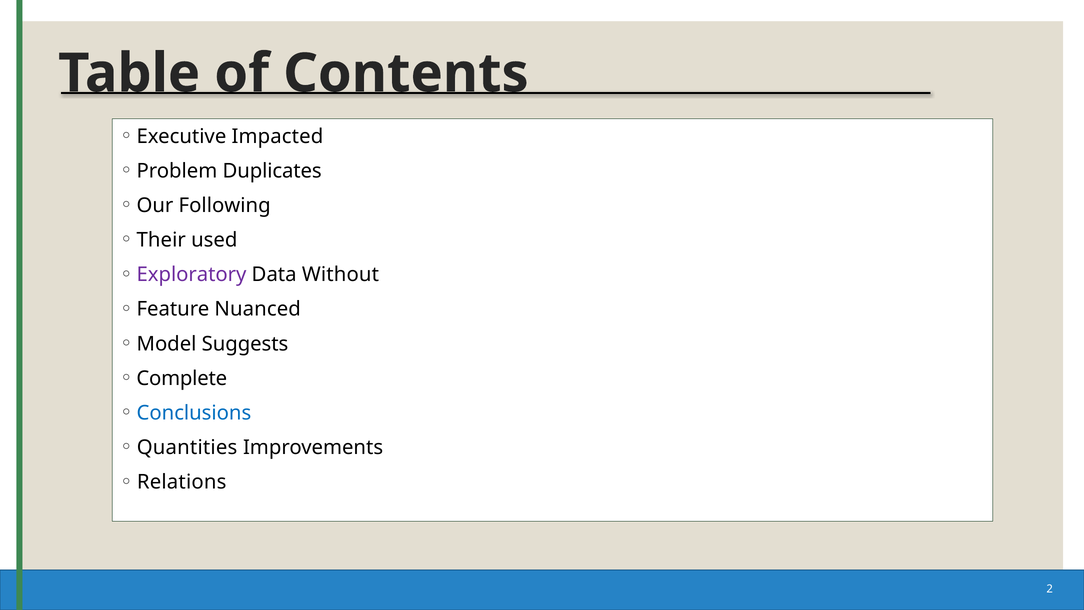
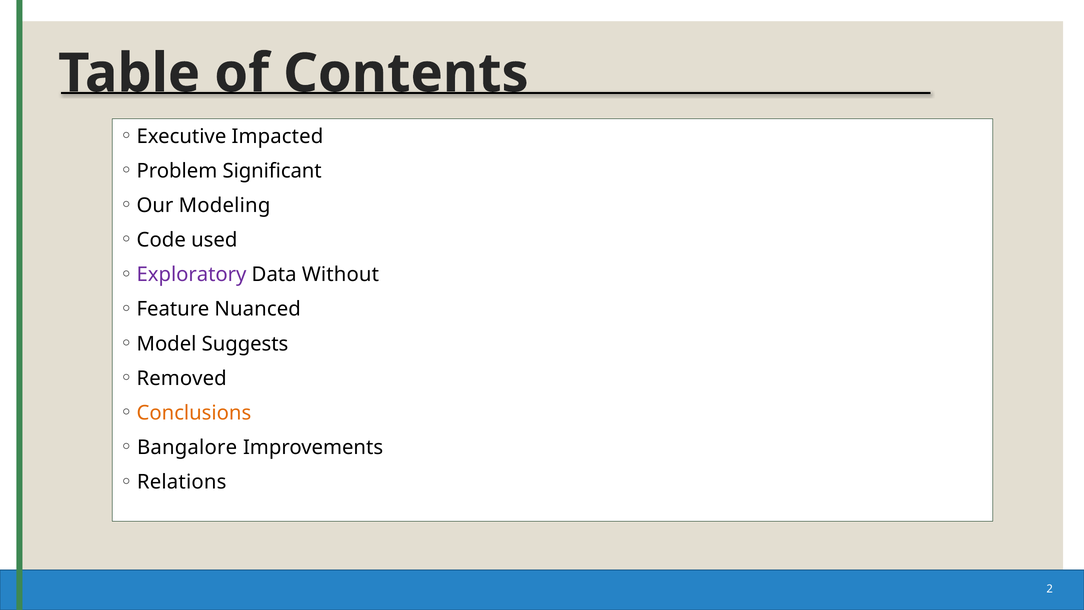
Duplicates: Duplicates -> Significant
Following: Following -> Modeling
Their: Their -> Code
Complete: Complete -> Removed
Conclusions colour: blue -> orange
Quantities: Quantities -> Bangalore
